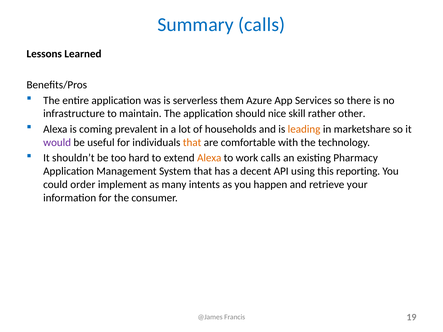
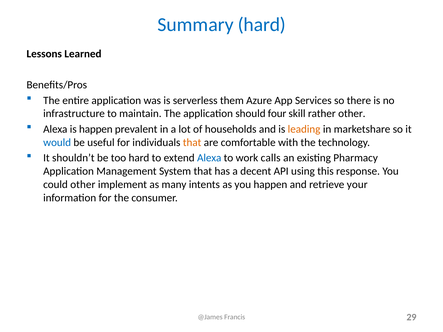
Summary calls: calls -> hard
nice: nice -> four
is coming: coming -> happen
would colour: purple -> blue
Alexa at (209, 158) colour: orange -> blue
reporting: reporting -> response
could order: order -> other
19: 19 -> 29
